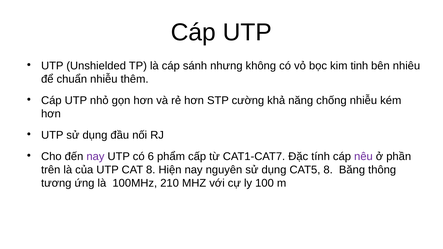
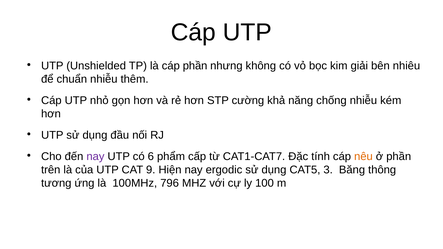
cáp sánh: sánh -> phần
tinh: tinh -> giải
nêu colour: purple -> orange
CAT 8: 8 -> 9
nguyên: nguyên -> ergodic
CAT5 8: 8 -> 3
210: 210 -> 796
